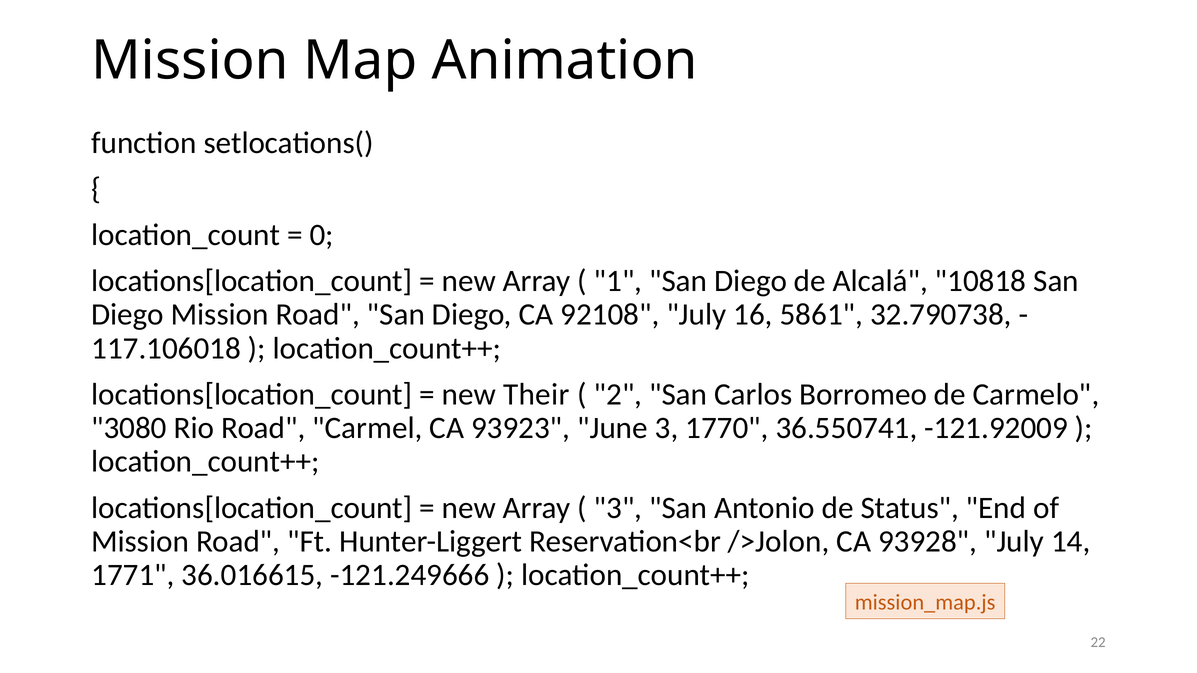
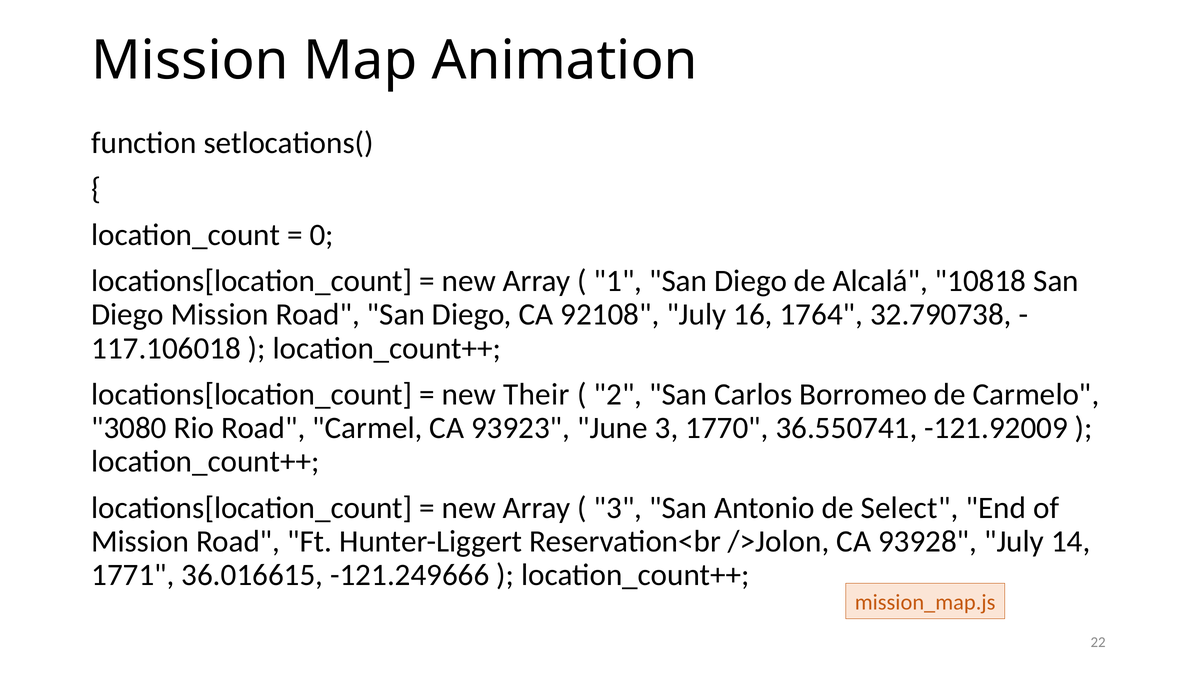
5861: 5861 -> 1764
Status: Status -> Select
